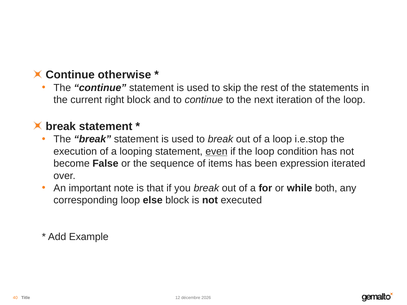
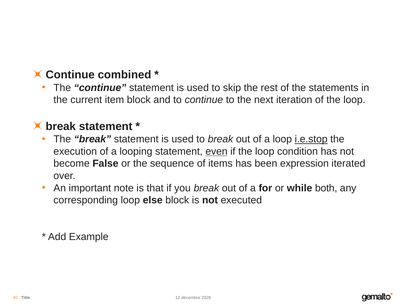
otherwise: otherwise -> combined
right: right -> item
i.e.stop underline: none -> present
